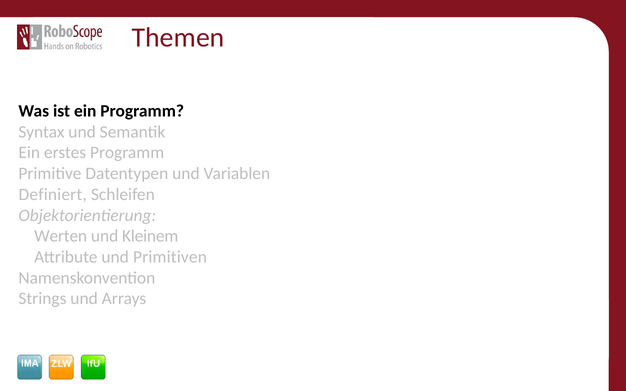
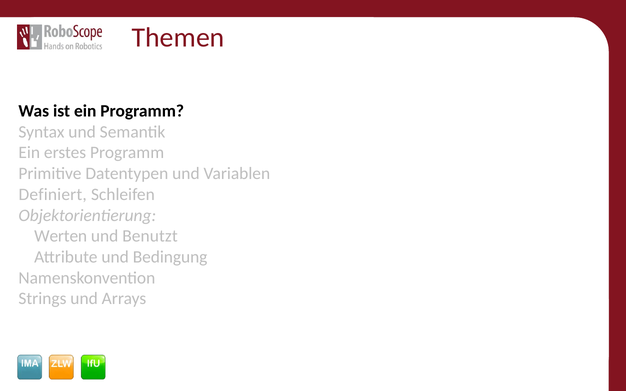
Kleinem: Kleinem -> Benutzt
Primitiven: Primitiven -> Bedingung
